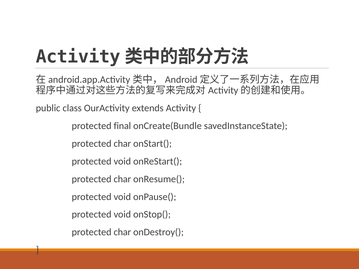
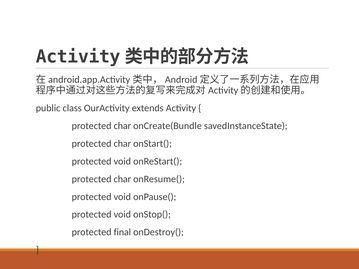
final at (122, 126): final -> char
char at (122, 232): char -> final
